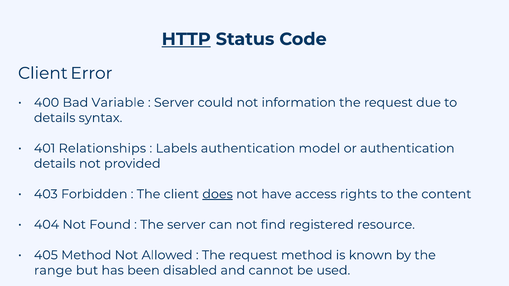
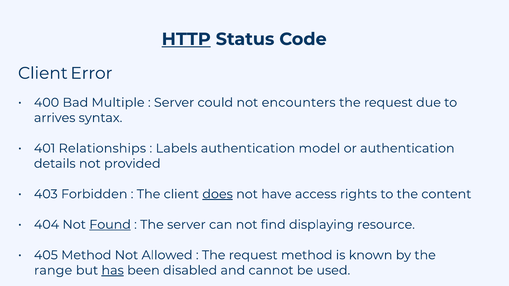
Variable: Variable -> Multiple
information: information -> encounters
details at (55, 118): details -> arrives
Found underline: none -> present
registered: registered -> displaying
has underline: none -> present
